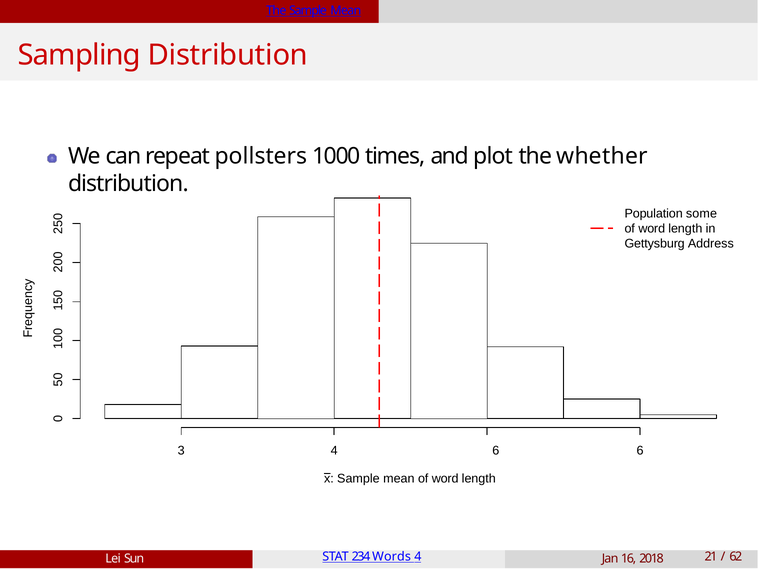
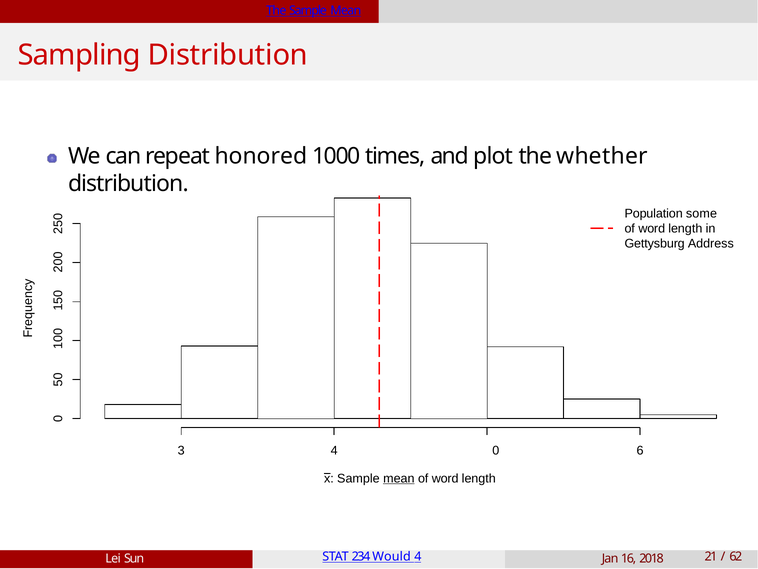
pollsters: pollsters -> honored
4 6: 6 -> 0
mean at (399, 478) underline: none -> present
Words: Words -> Would
